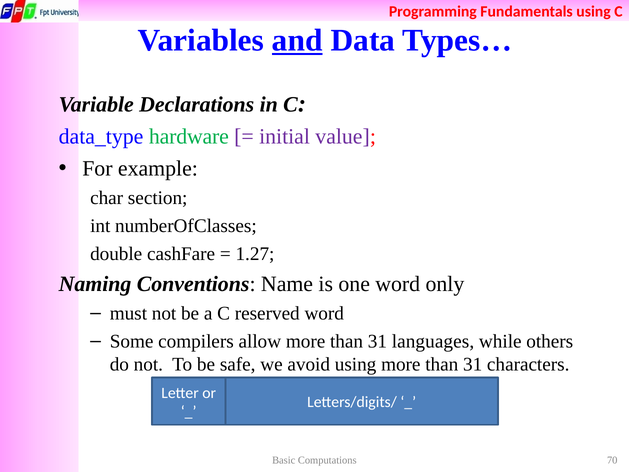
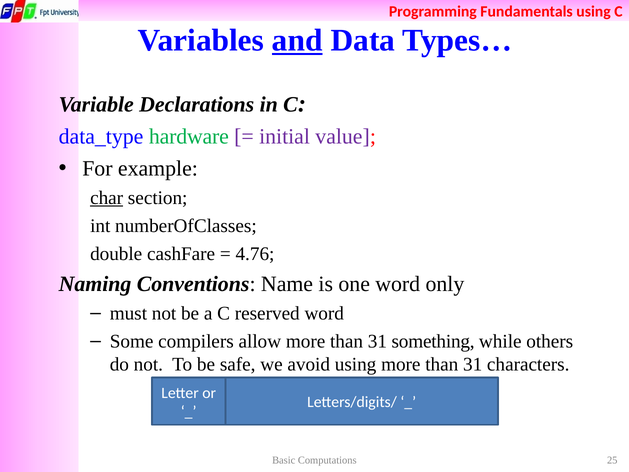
char underline: none -> present
1.27: 1.27 -> 4.76
languages: languages -> something
70: 70 -> 25
